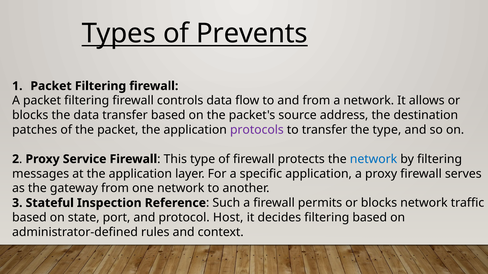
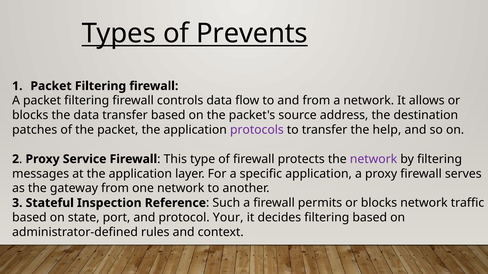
the type: type -> help
network at (374, 159) colour: blue -> purple
Host: Host -> Your
